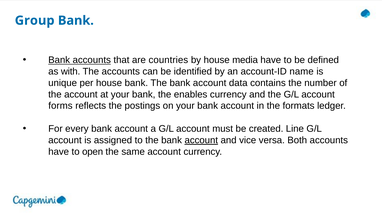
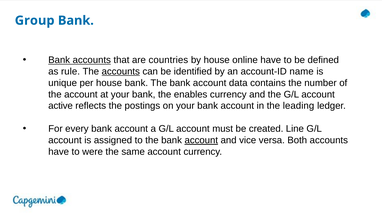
media: media -> online
with: with -> rule
accounts at (121, 71) underline: none -> present
forms: forms -> active
formats: formats -> leading
open: open -> were
